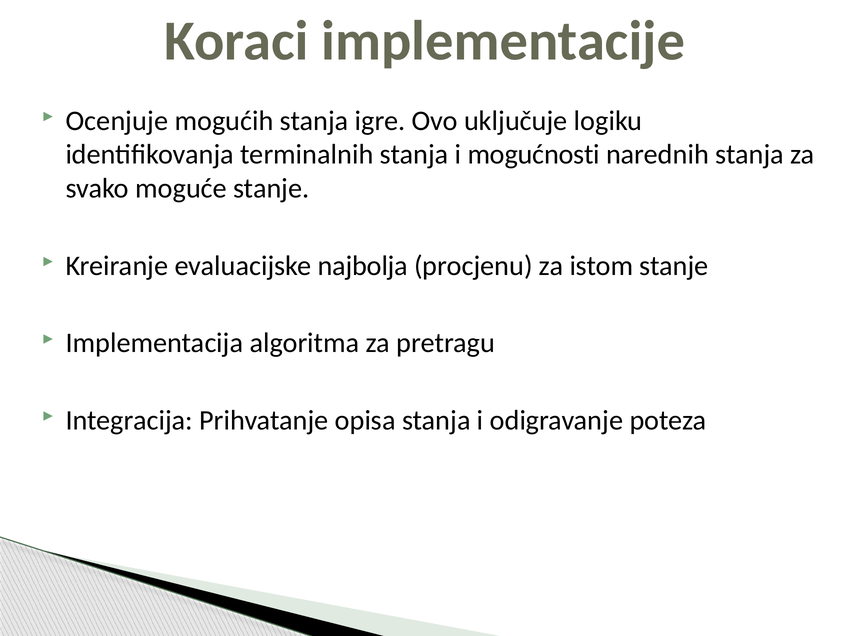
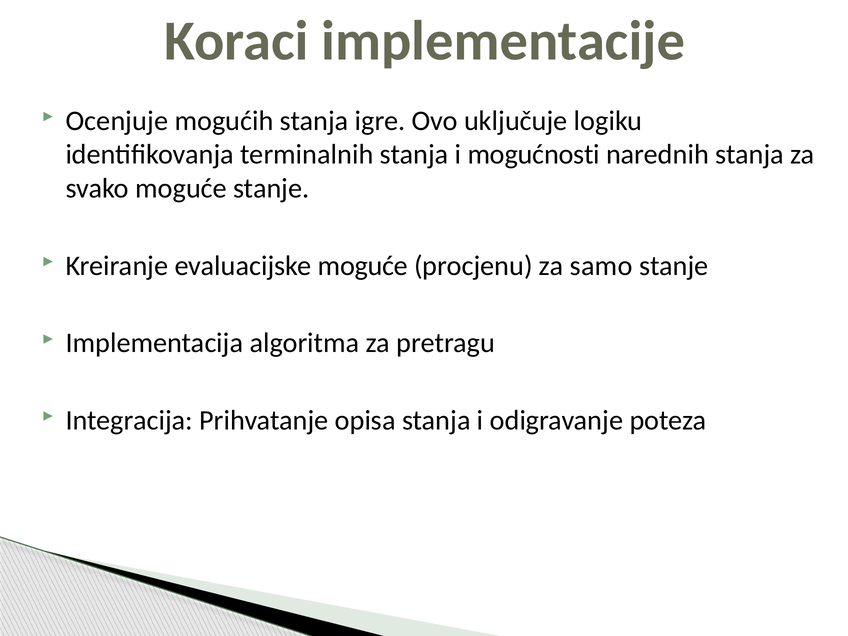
evaluacijske najbolja: najbolja -> moguće
istom: istom -> samo
